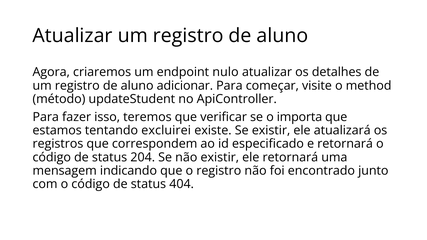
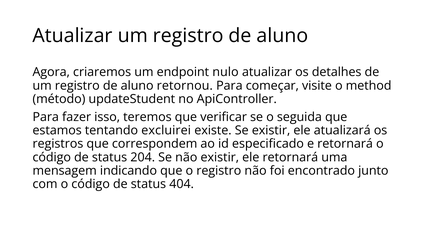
adicionar: adicionar -> retornou
importa: importa -> seguida
